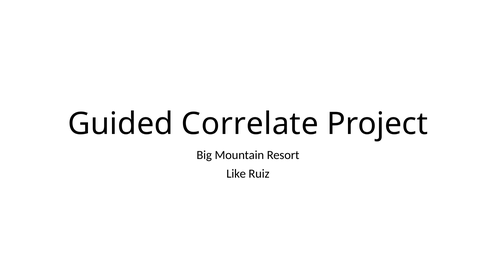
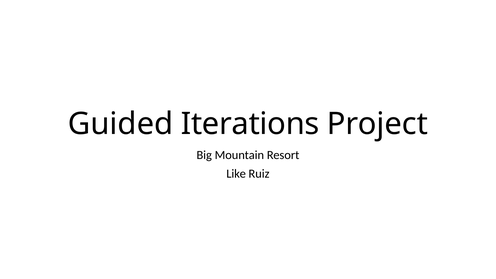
Correlate: Correlate -> Iterations
